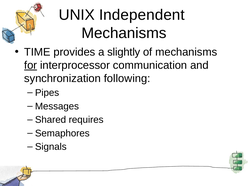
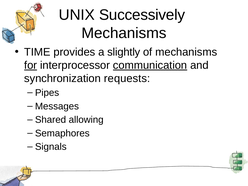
Independent: Independent -> Successively
communication underline: none -> present
following: following -> requests
requires: requires -> allowing
